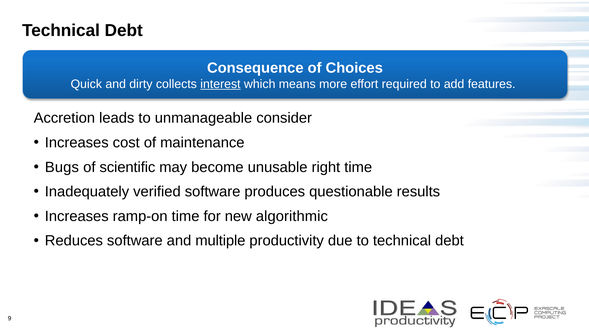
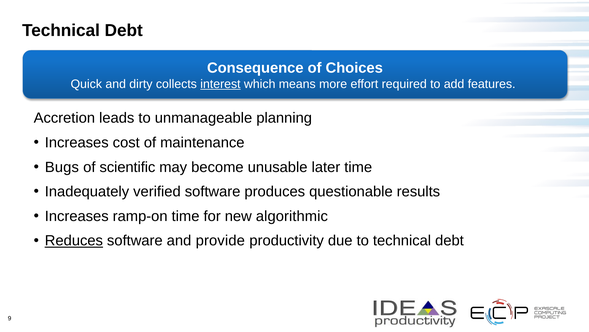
consider: consider -> planning
right: right -> later
Reduces underline: none -> present
multiple: multiple -> provide
